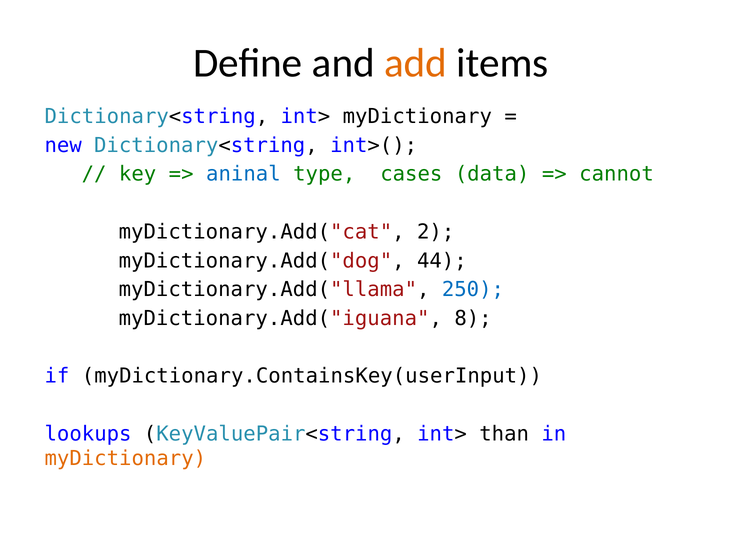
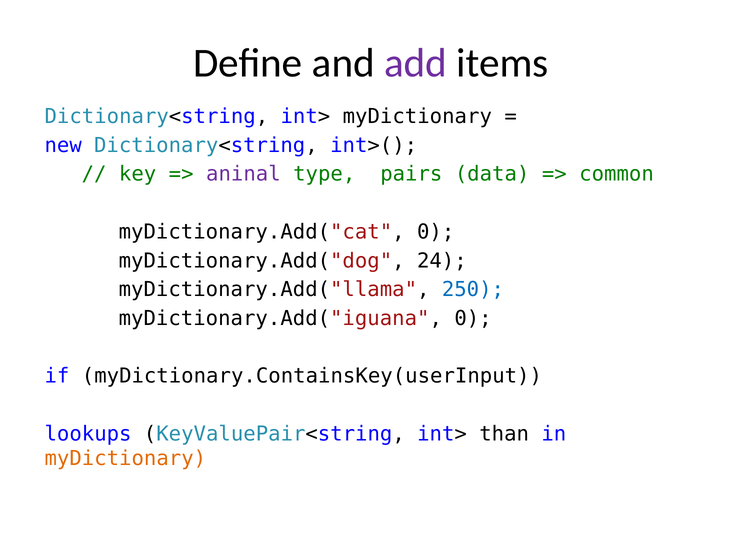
add colour: orange -> purple
aninal colour: blue -> purple
cases: cases -> pairs
cannot: cannot -> common
myDictionary.Add("cat 2: 2 -> 0
44: 44 -> 24
myDictionary.Add("iguana 8: 8 -> 0
